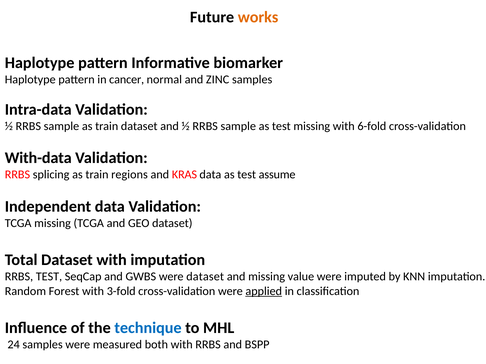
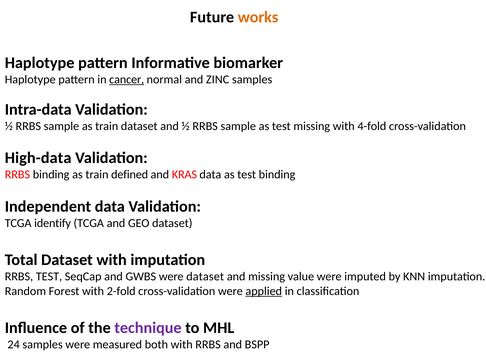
cancer underline: none -> present
6-fold: 6-fold -> 4-fold
With-data: With-data -> High-data
RRBS splicing: splicing -> binding
regions: regions -> defined
test assume: assume -> binding
TCGA missing: missing -> identify
3-fold: 3-fold -> 2-fold
technique colour: blue -> purple
